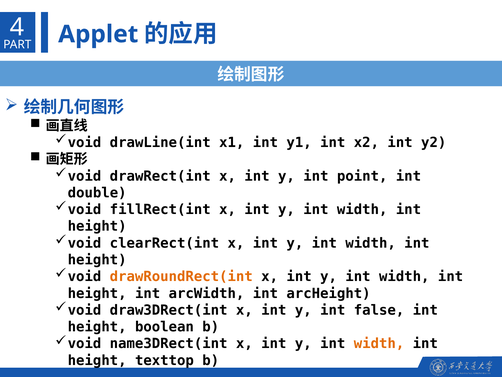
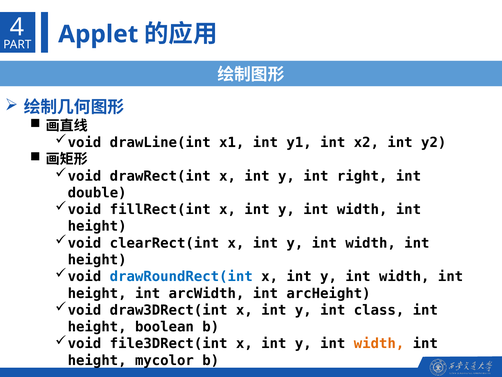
point: point -> right
drawRoundRect(int colour: orange -> blue
false: false -> class
name3DRect(int: name3DRect(int -> file3DRect(int
texttop: texttop -> mycolor
